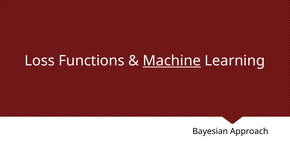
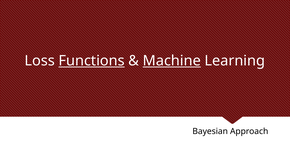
Functions underline: none -> present
